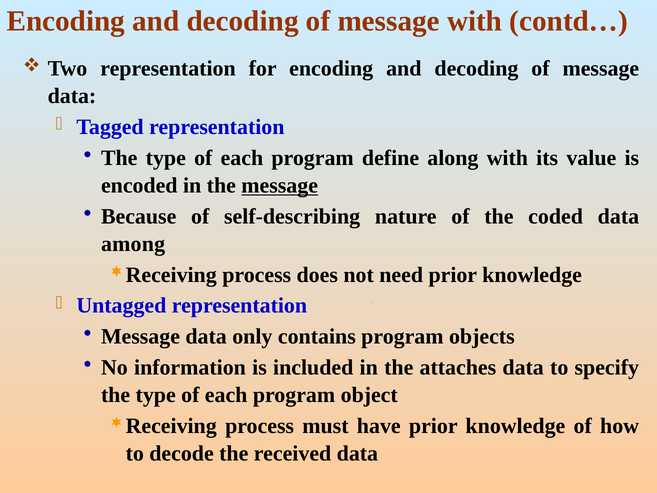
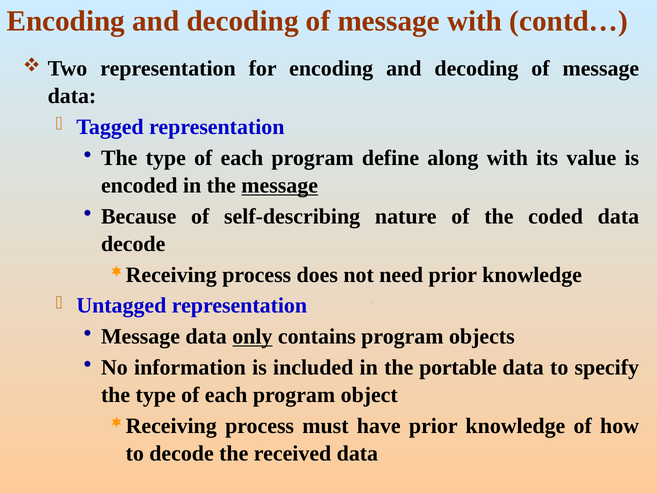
among at (133, 244): among -> decode
only underline: none -> present
attaches: attaches -> portable
